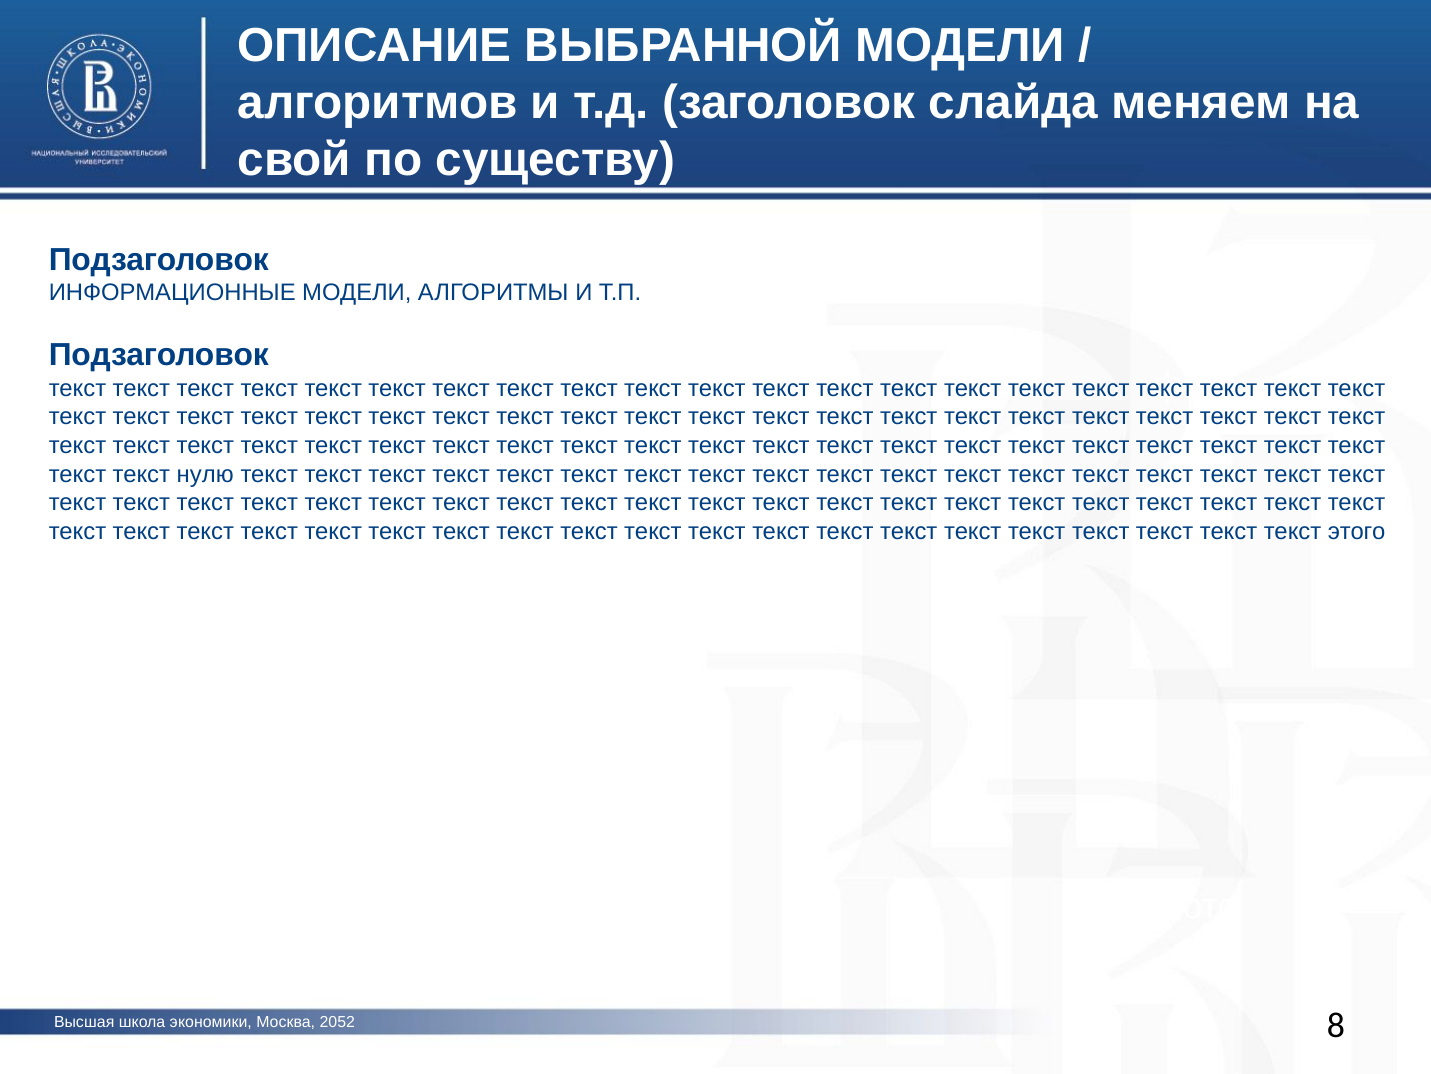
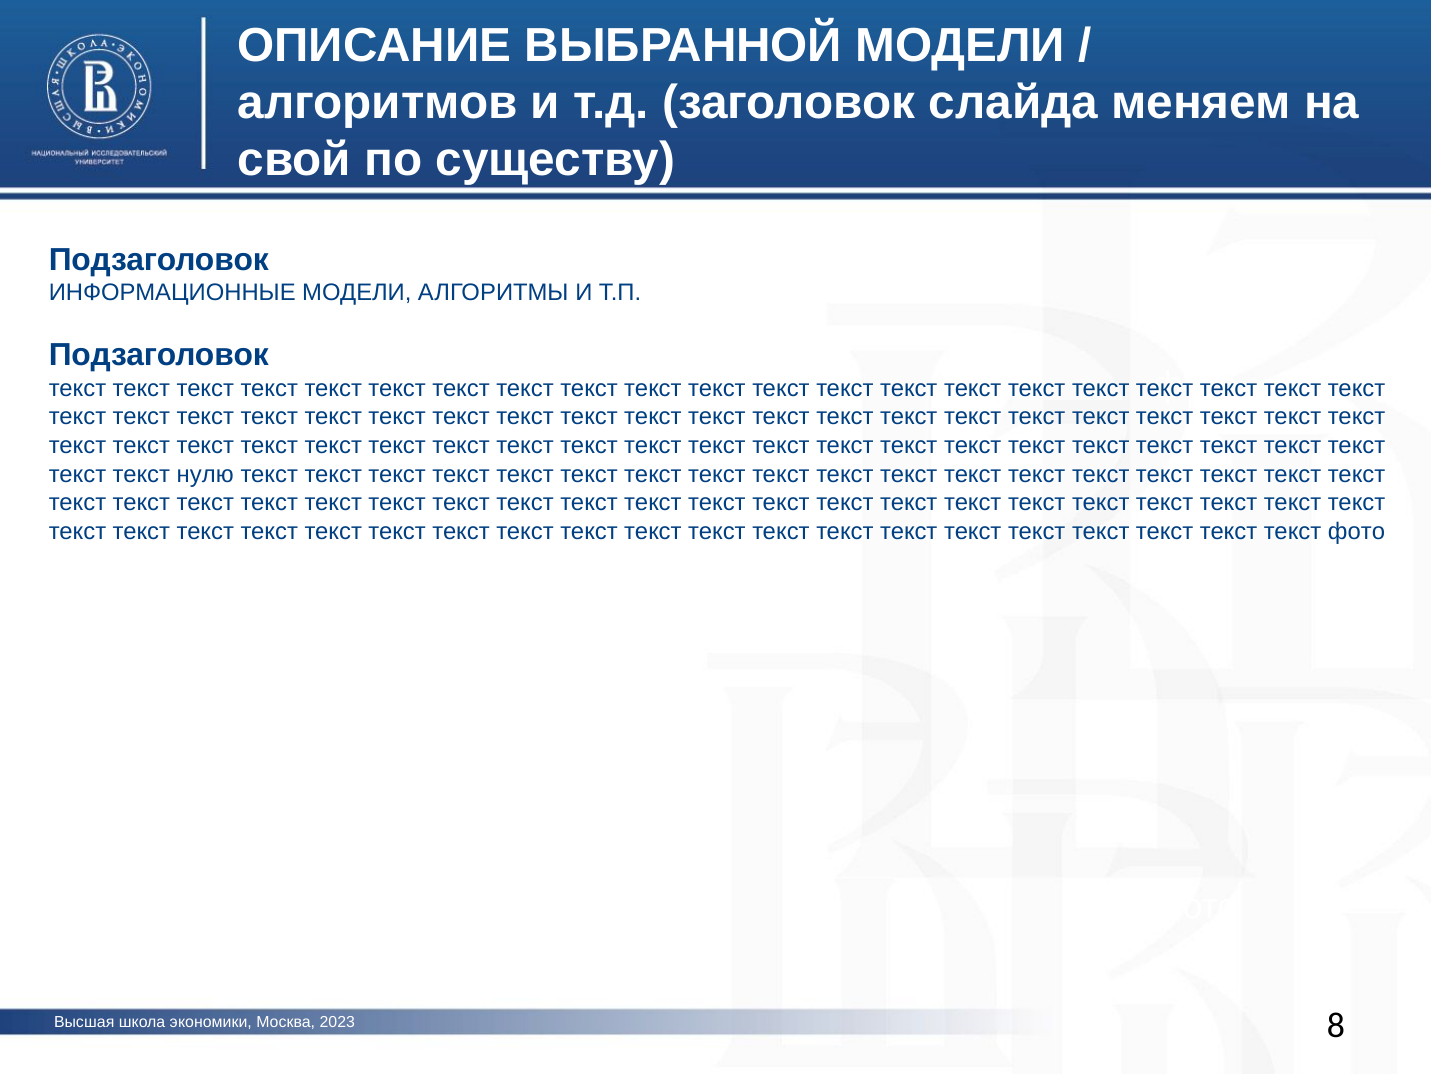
текст этого: этого -> фото
2052: 2052 -> 2023
